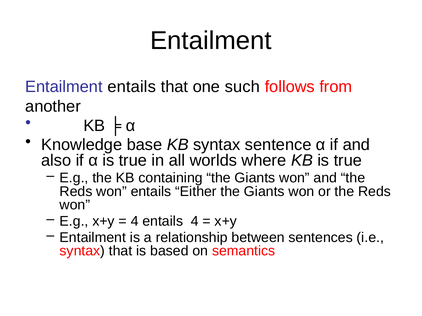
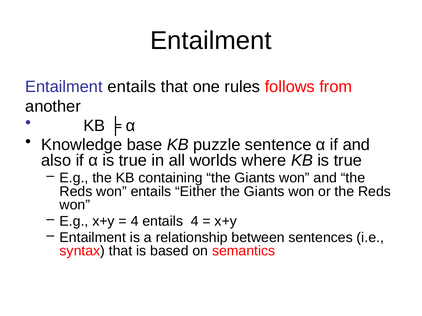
such: such -> rules
KB syntax: syntax -> puzzle
